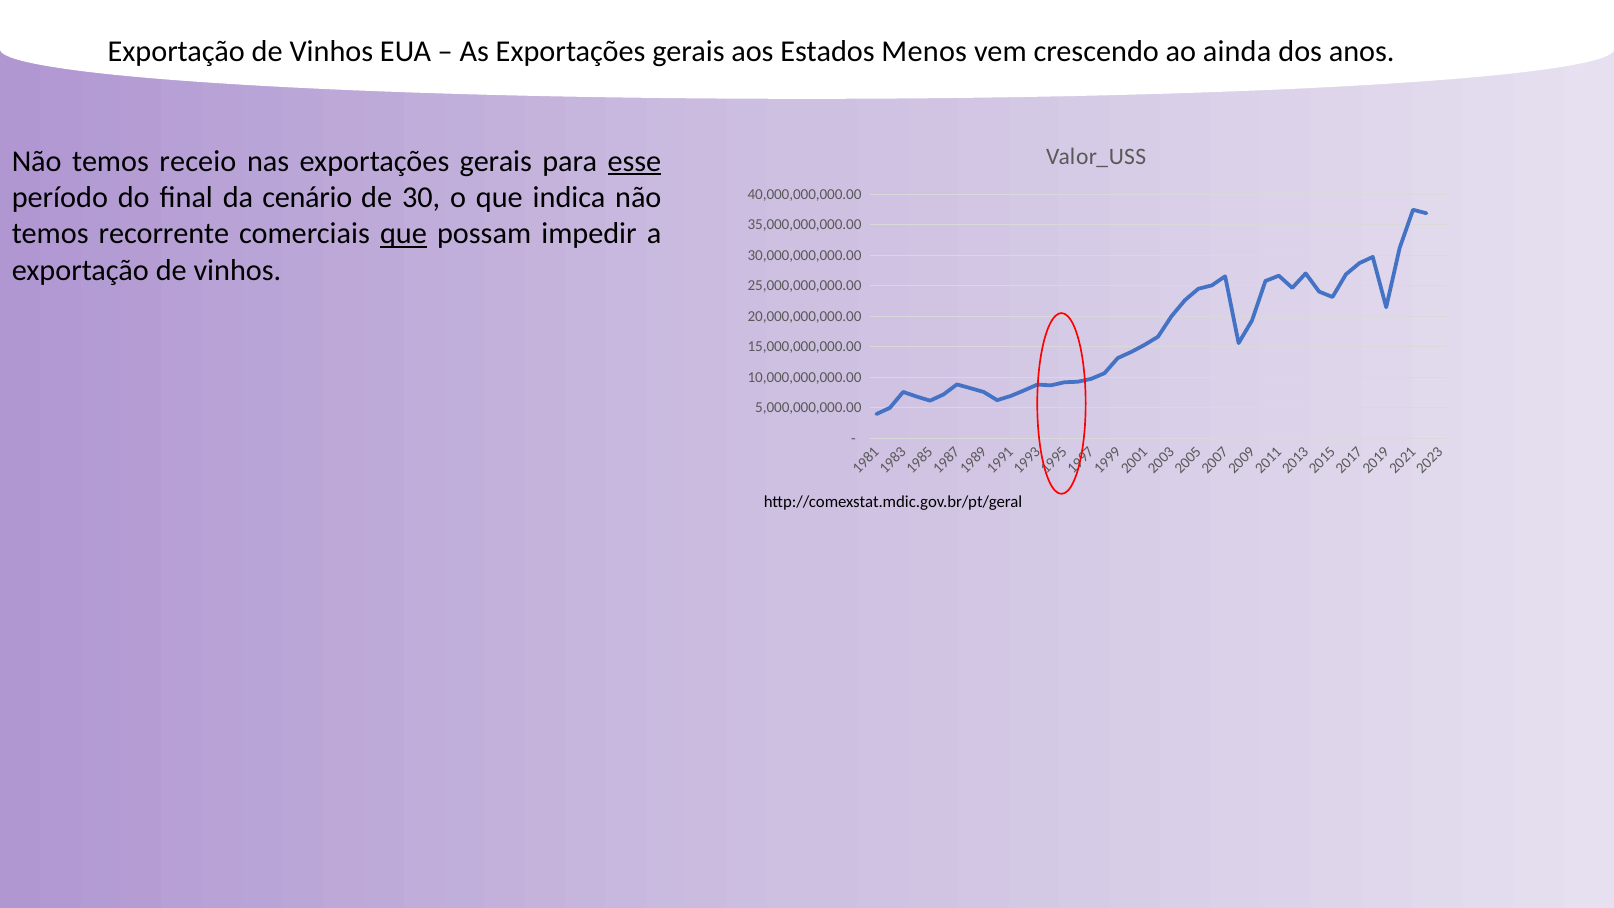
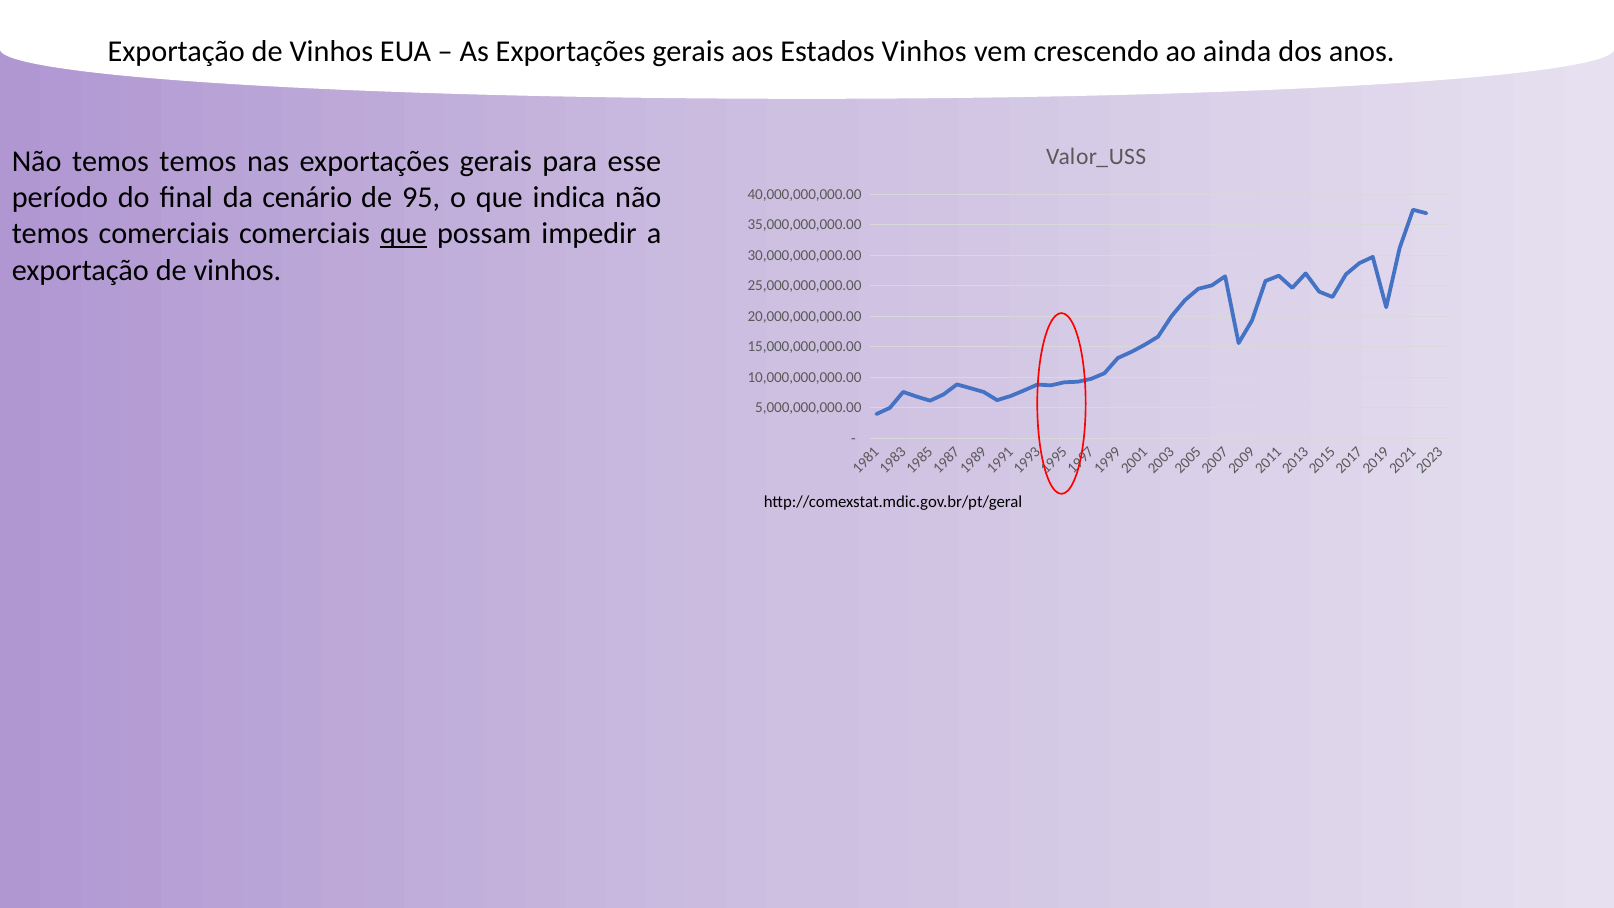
Estados Menos: Menos -> Vinhos
temos receio: receio -> temos
esse underline: present -> none
30: 30 -> 95
temos recorrente: recorrente -> comerciais
